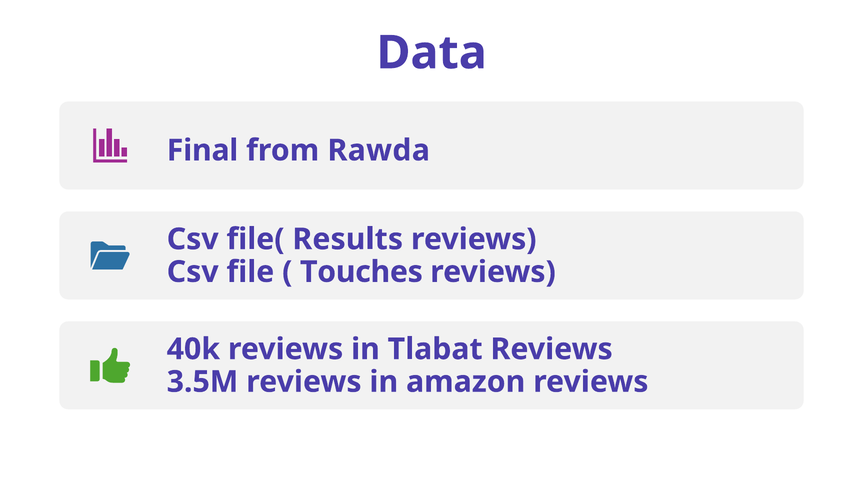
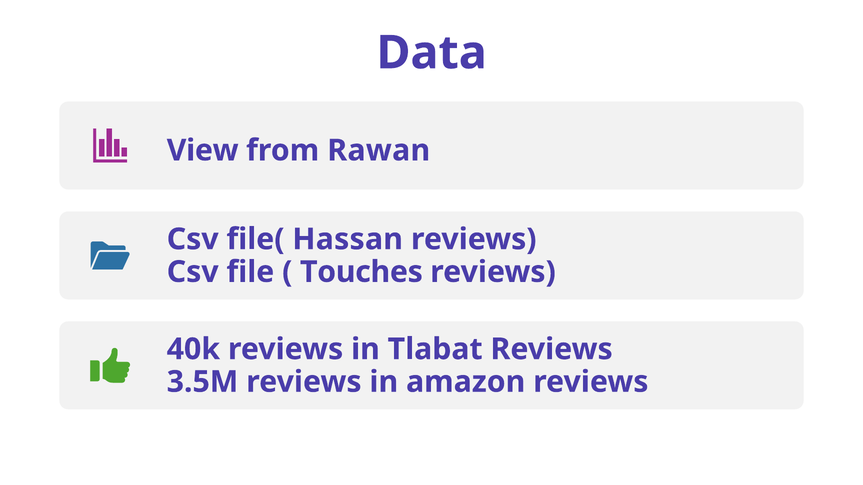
Final: Final -> View
Rawda: Rawda -> Rawan
Results: Results -> Hassan
